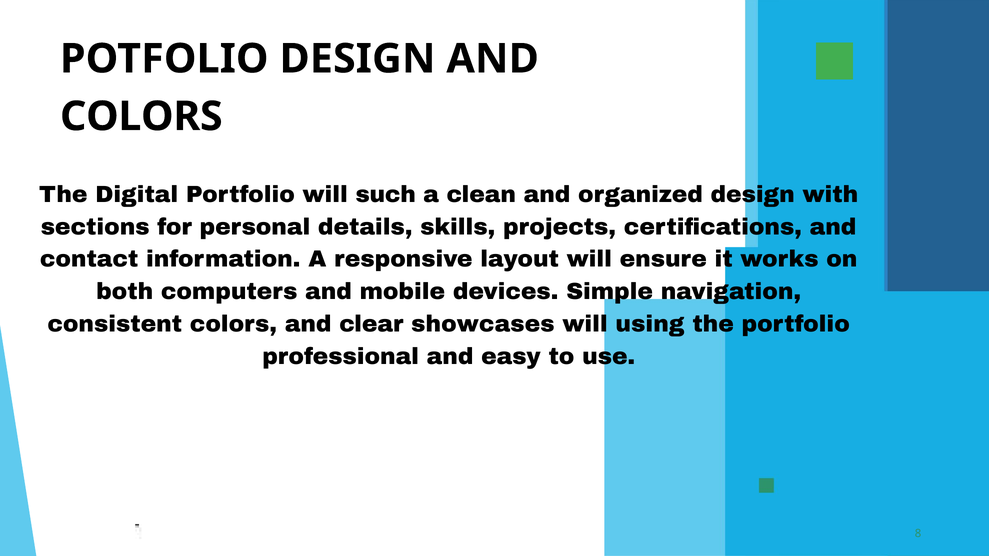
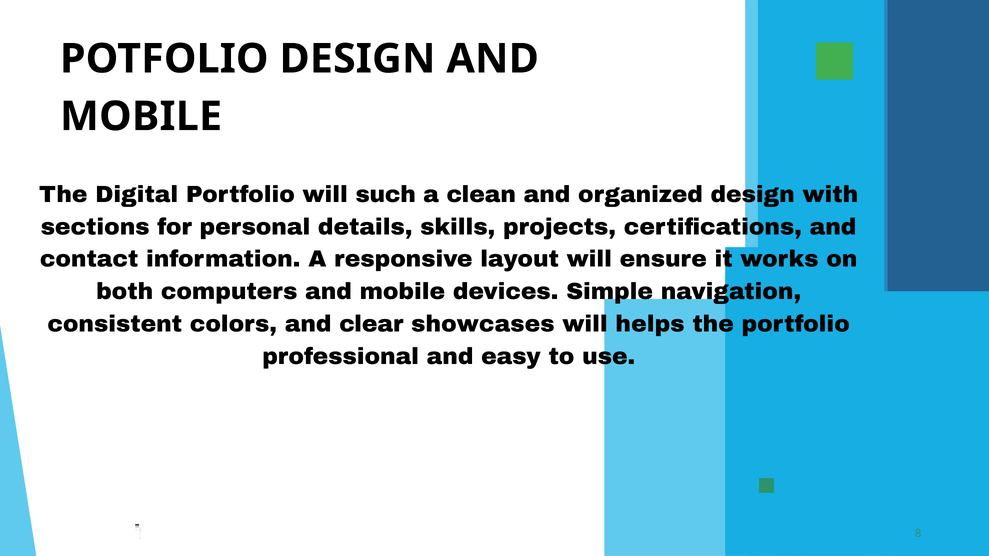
COLORS at (141, 117): COLORS -> MOBILE
using: using -> helps
